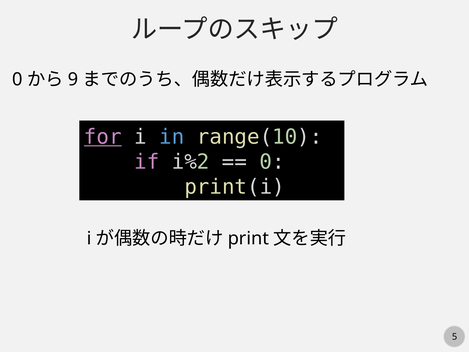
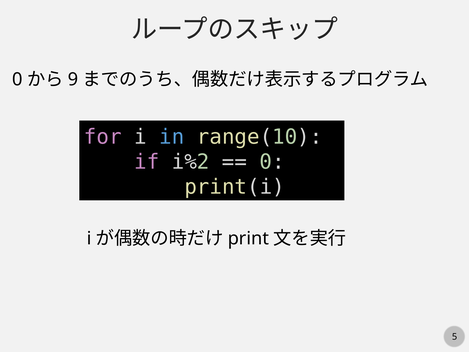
for underline: present -> none
